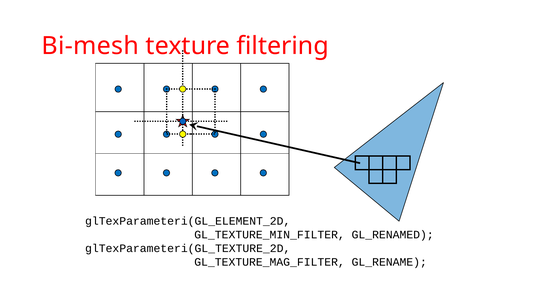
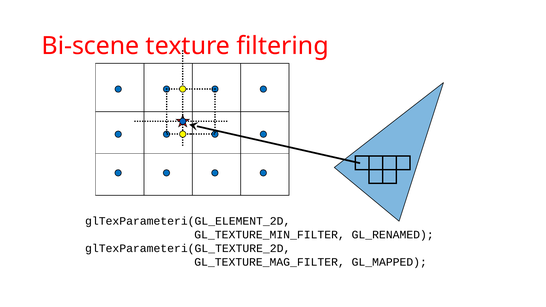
Bi-mesh: Bi-mesh -> Bi-scene
GL_RENAME: GL_RENAME -> GL_MAPPED
